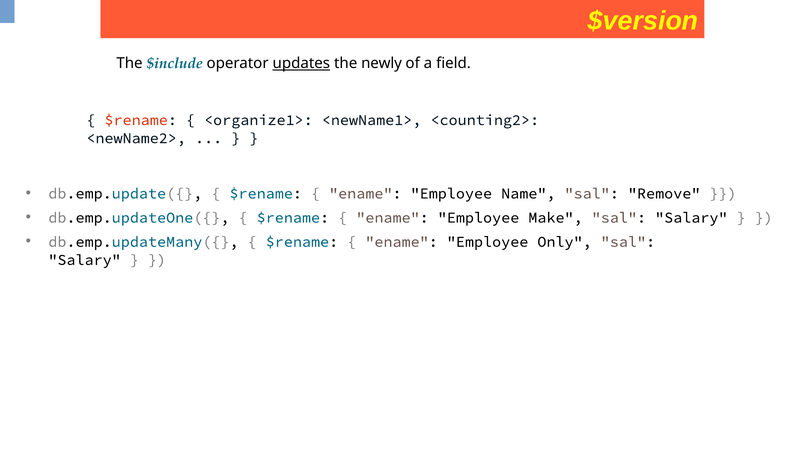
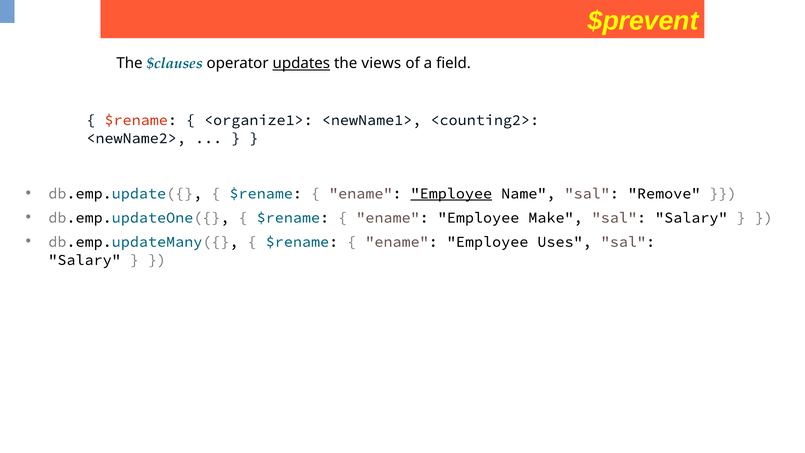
$version: $version -> $prevent
$include: $include -> $clauses
newly: newly -> views
Employee at (451, 193) underline: none -> present
Only: Only -> Uses
